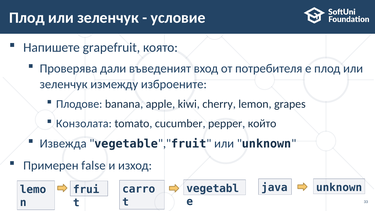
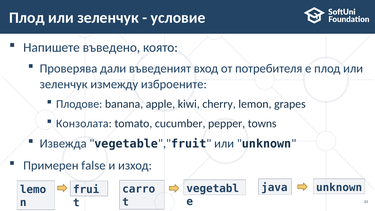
grapefruit: grapefruit -> въведено
който: който -> towns
